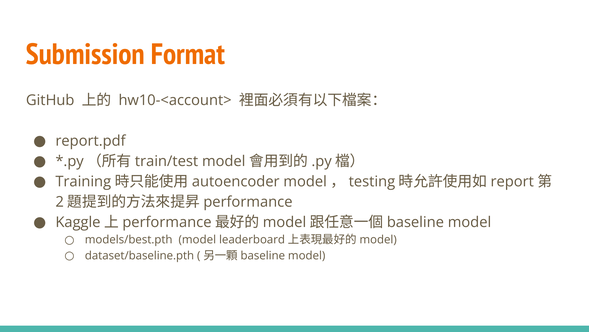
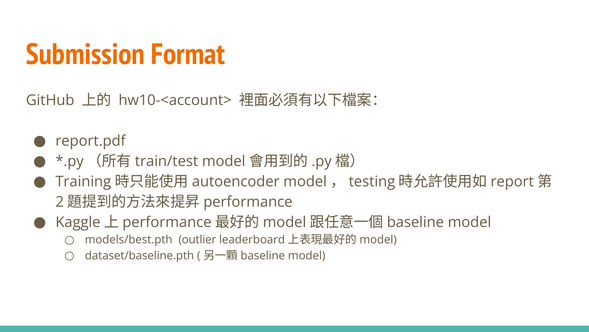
models/best.pth model: model -> outlier
